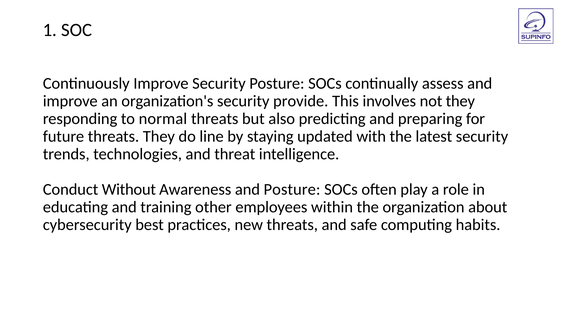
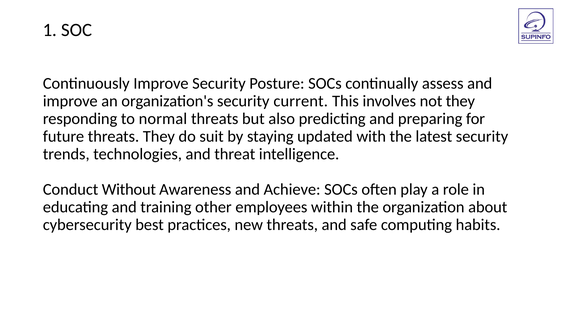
provide: provide -> current
line: line -> suit
and Posture: Posture -> Achieve
